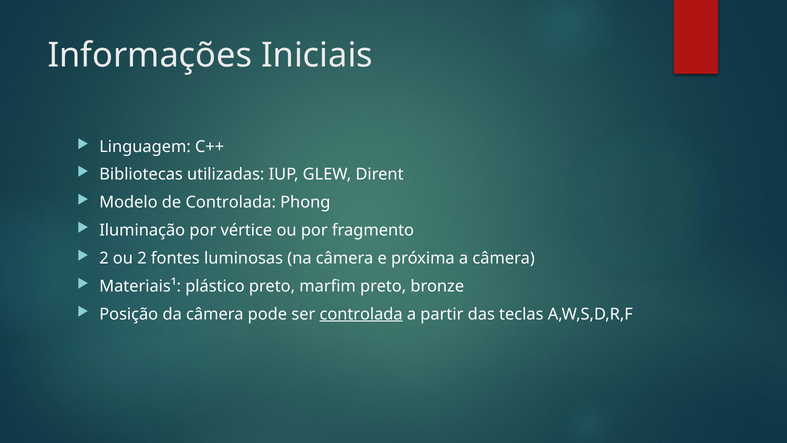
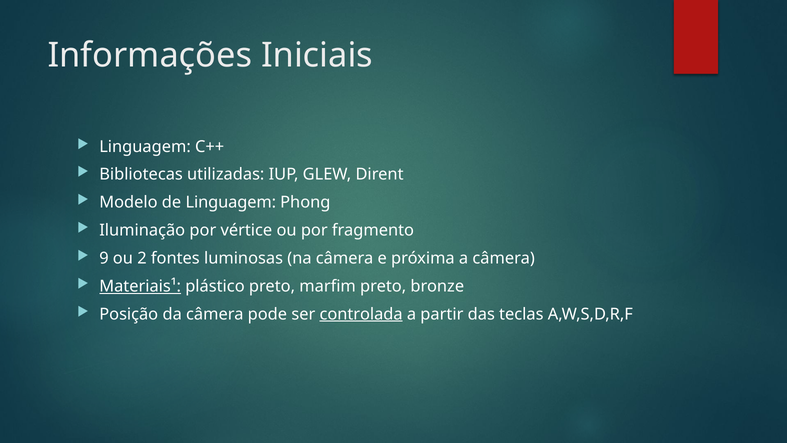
de Controlada: Controlada -> Linguagem
2 at (104, 258): 2 -> 9
Materiais¹ underline: none -> present
